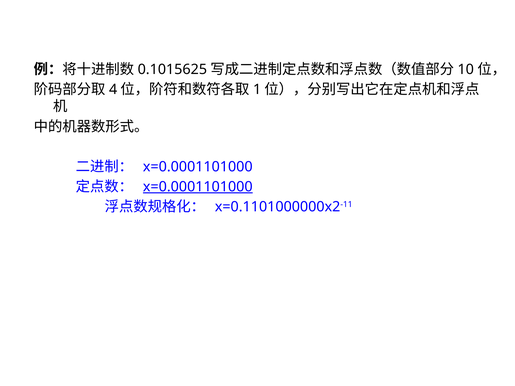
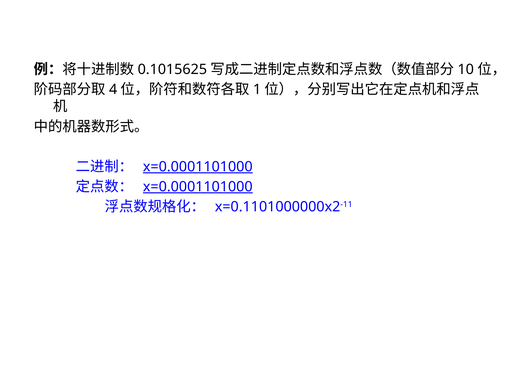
x=0.0001101000 at (198, 167) underline: none -> present
